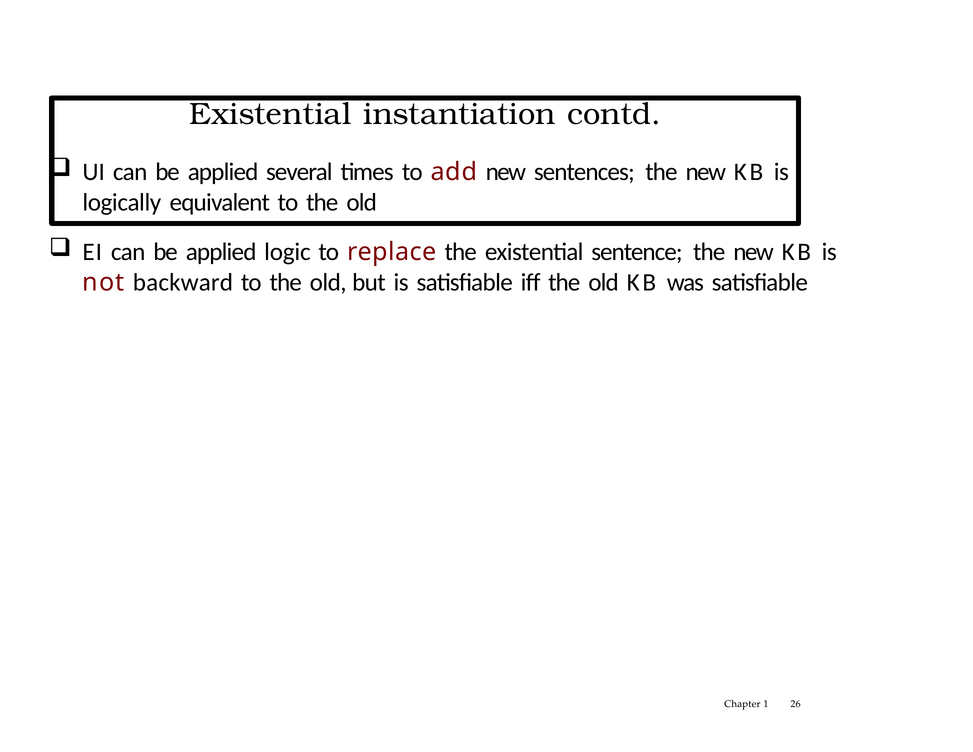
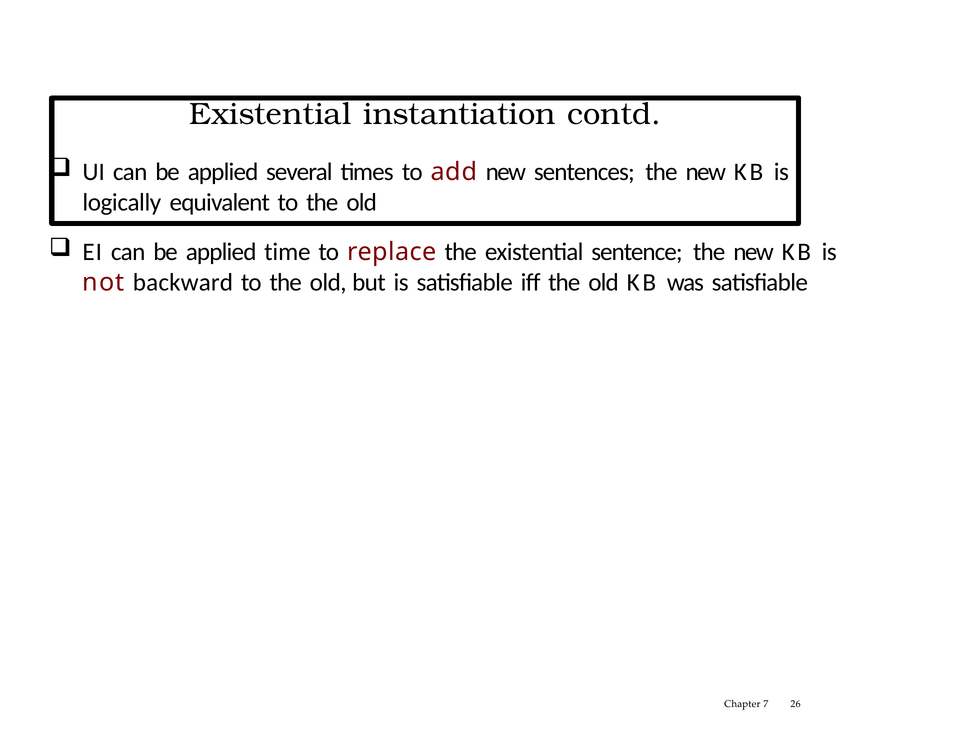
logic: logic -> time
1: 1 -> 7
